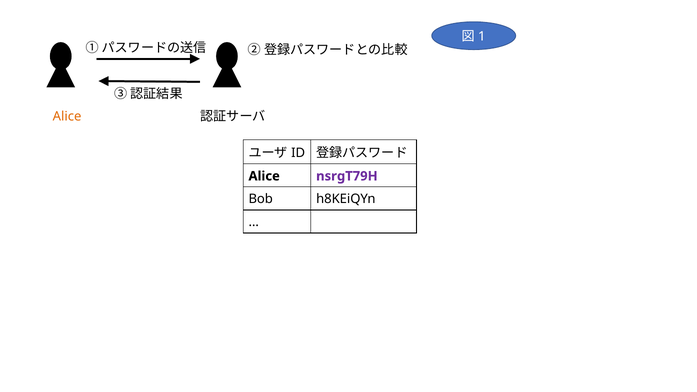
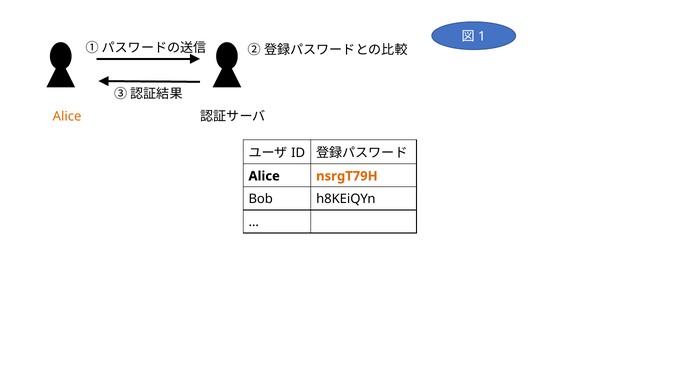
nsrgT79H colour: purple -> orange
